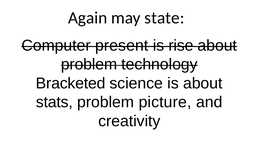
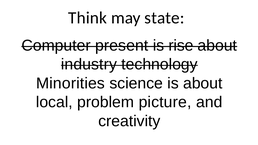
Again: Again -> Think
problem at (89, 64): problem -> industry
Bracketed: Bracketed -> Minorities
stats: stats -> local
